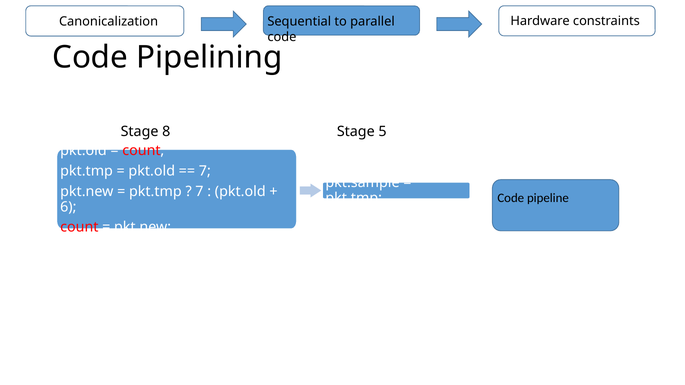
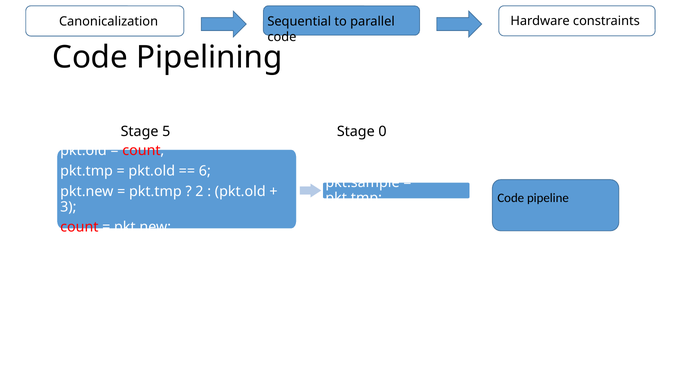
5: 5 -> 0
8: 8 -> 5
7 at (205, 171): 7 -> 6
7 at (199, 192): 7 -> 2
6: 6 -> 3
